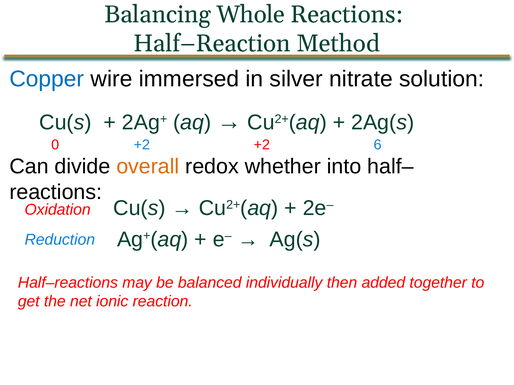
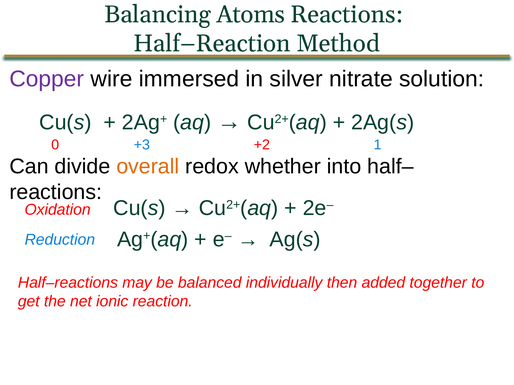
Whole: Whole -> Atoms
Copper colour: blue -> purple
0 +2: +2 -> +3
6: 6 -> 1
